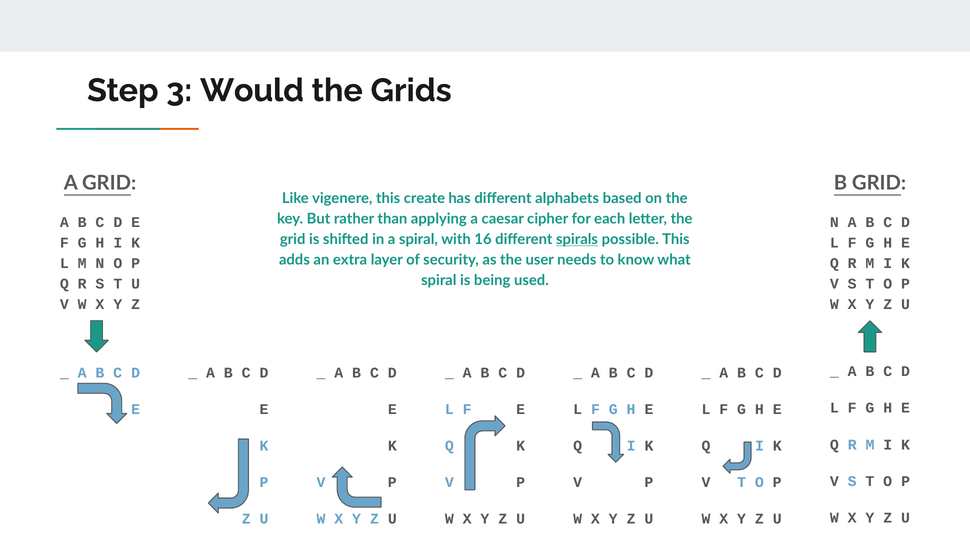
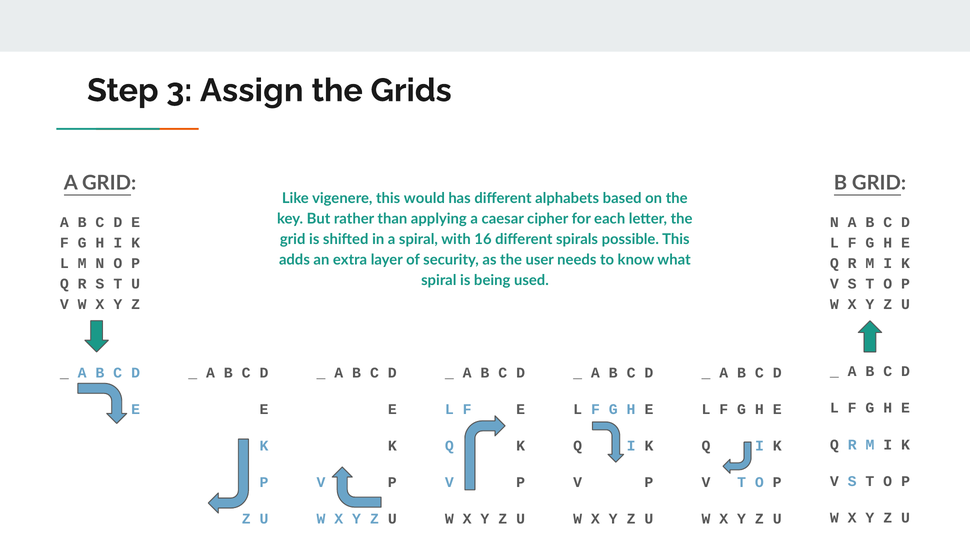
Would: Would -> Assign
create: create -> would
spirals underline: present -> none
